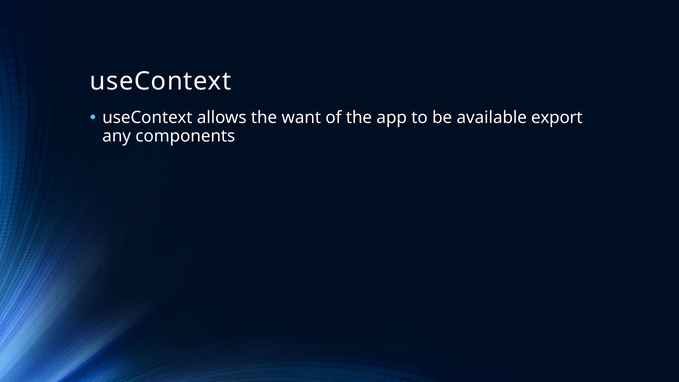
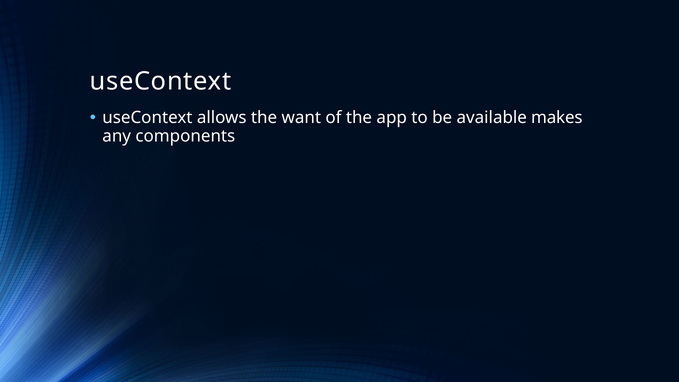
export: export -> makes
